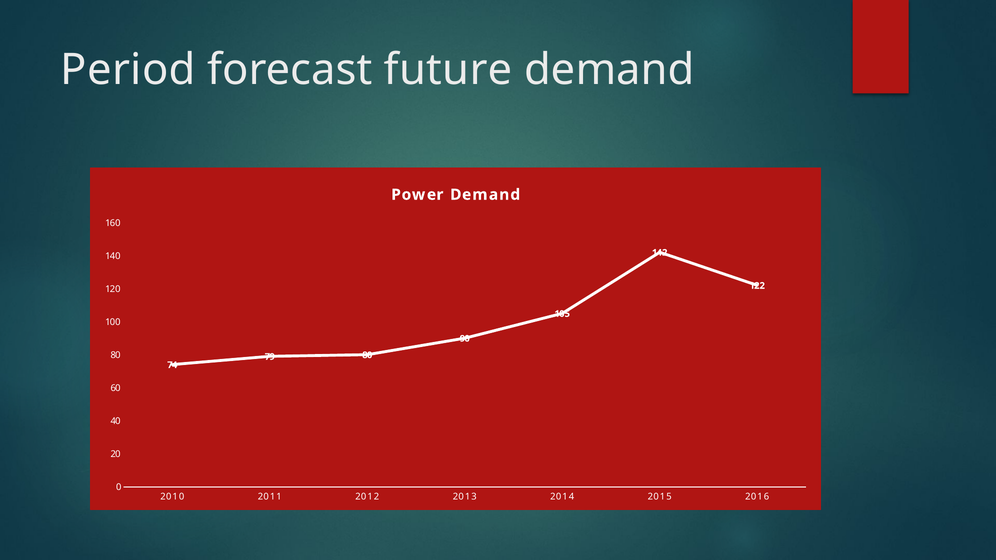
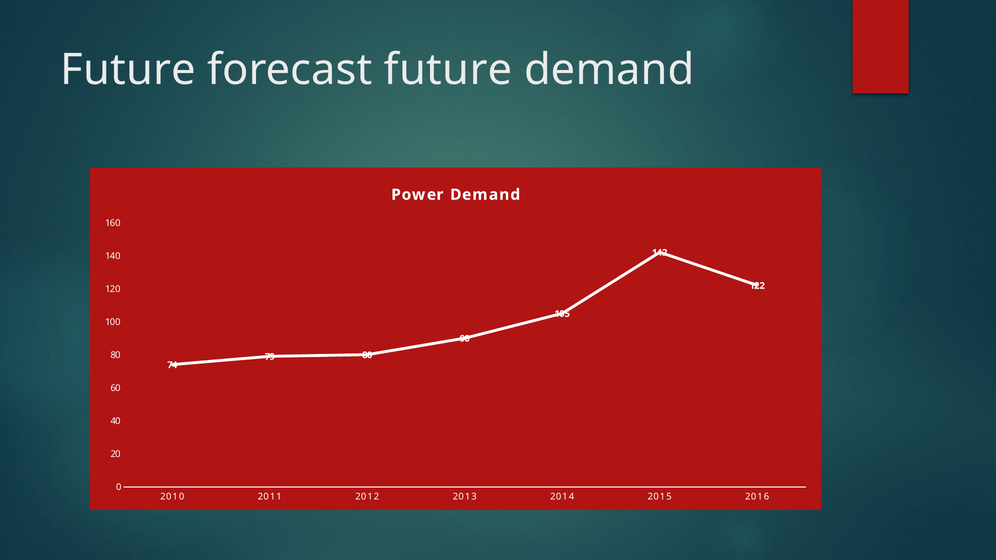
Period at (128, 70): Period -> Future
